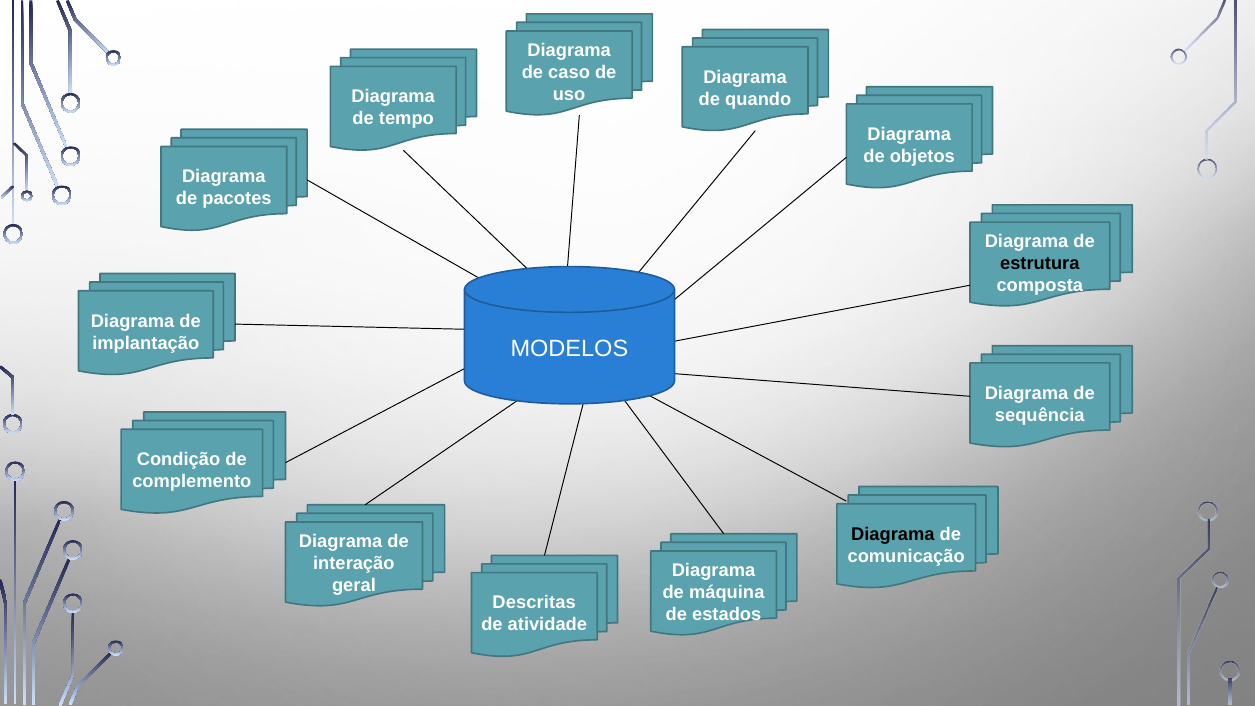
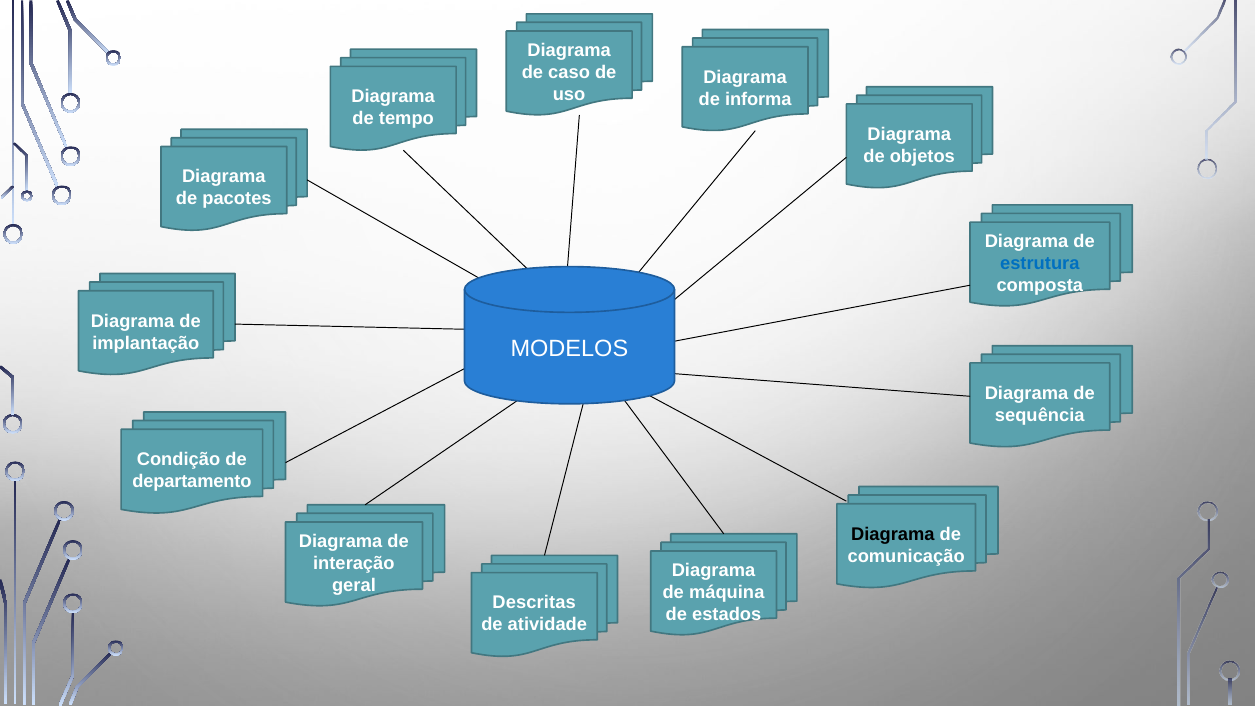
quando: quando -> informa
estrutura colour: black -> blue
complemento: complemento -> departamento
